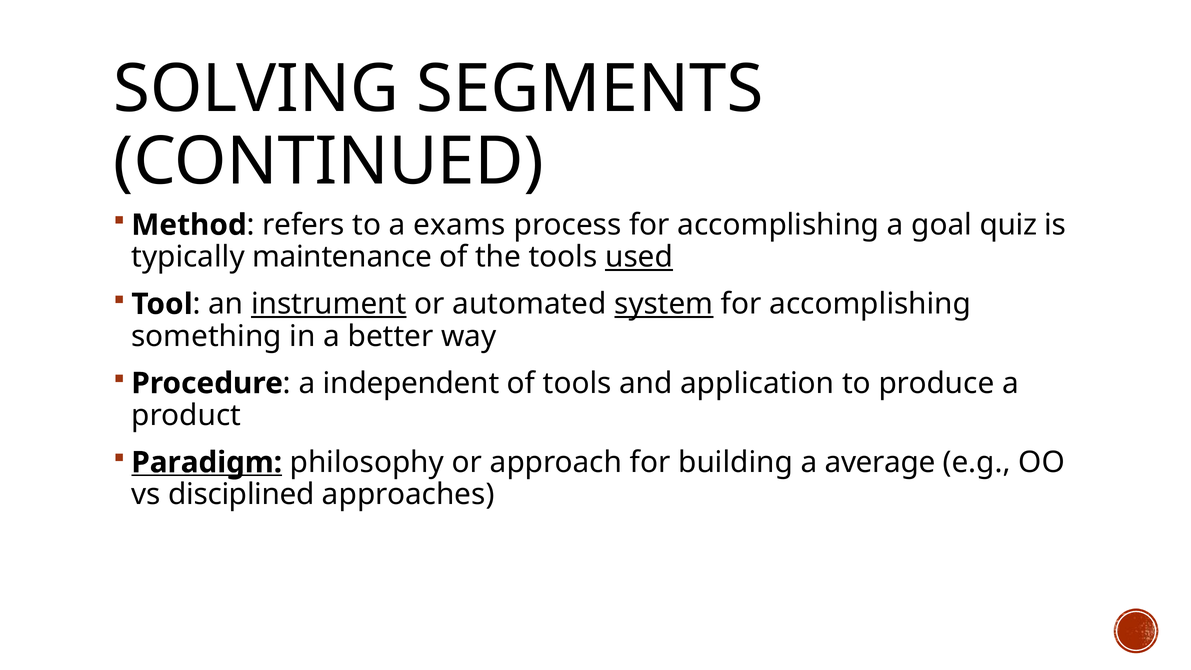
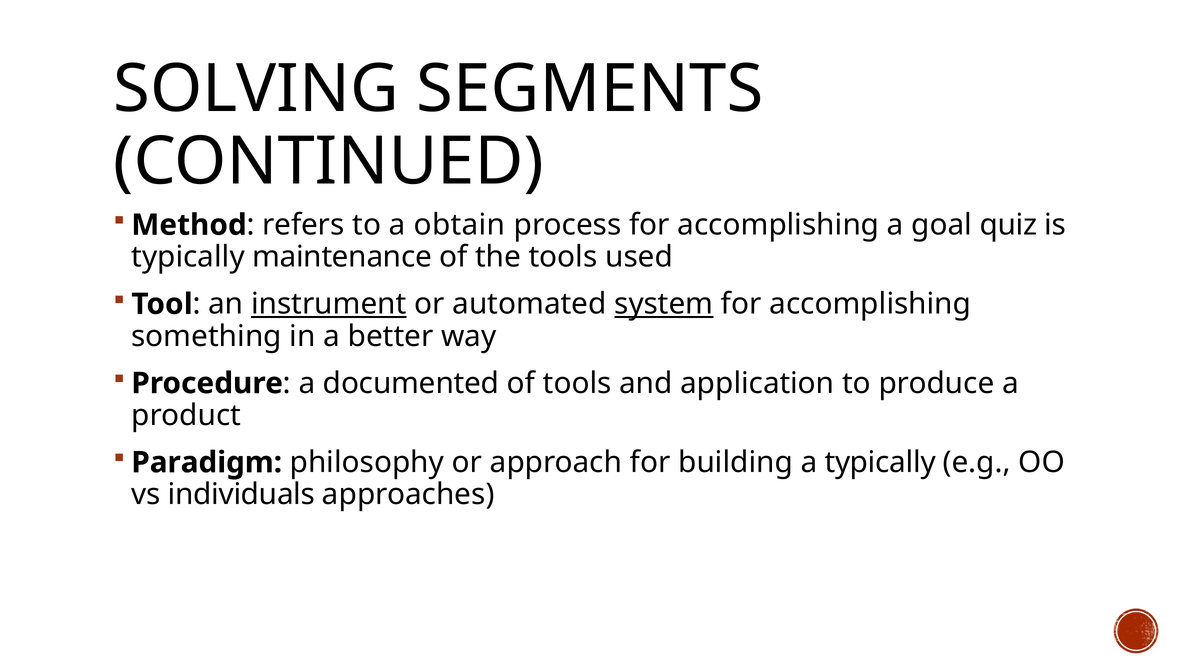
exams: exams -> obtain
used underline: present -> none
independent: independent -> documented
Paradigm underline: present -> none
a average: average -> typically
disciplined: disciplined -> individuals
